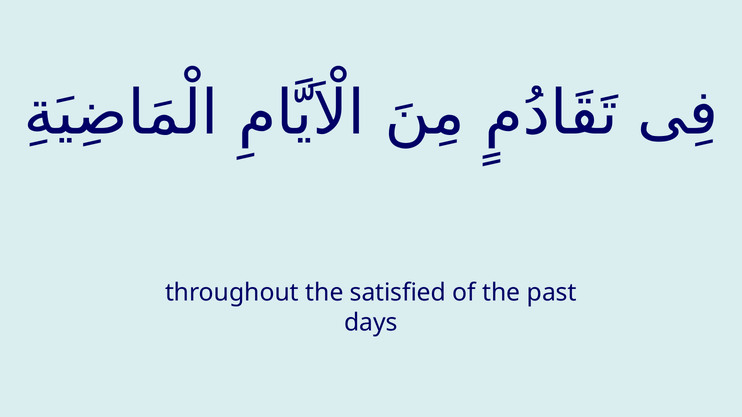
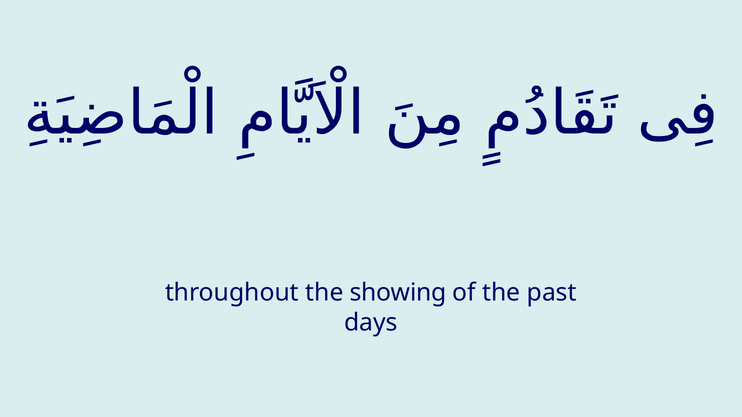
satisfied: satisfied -> showing
